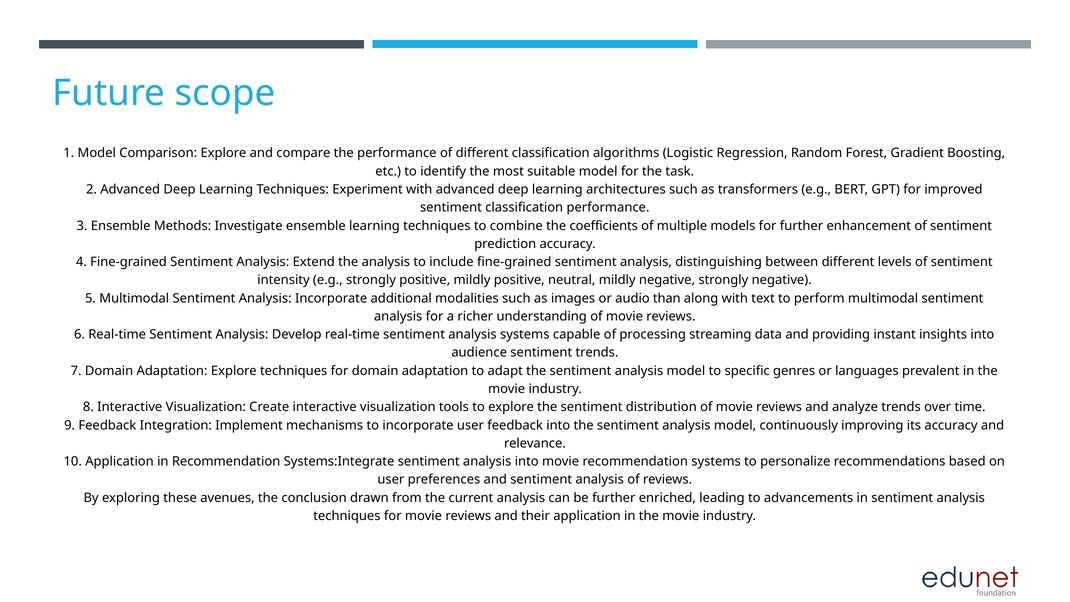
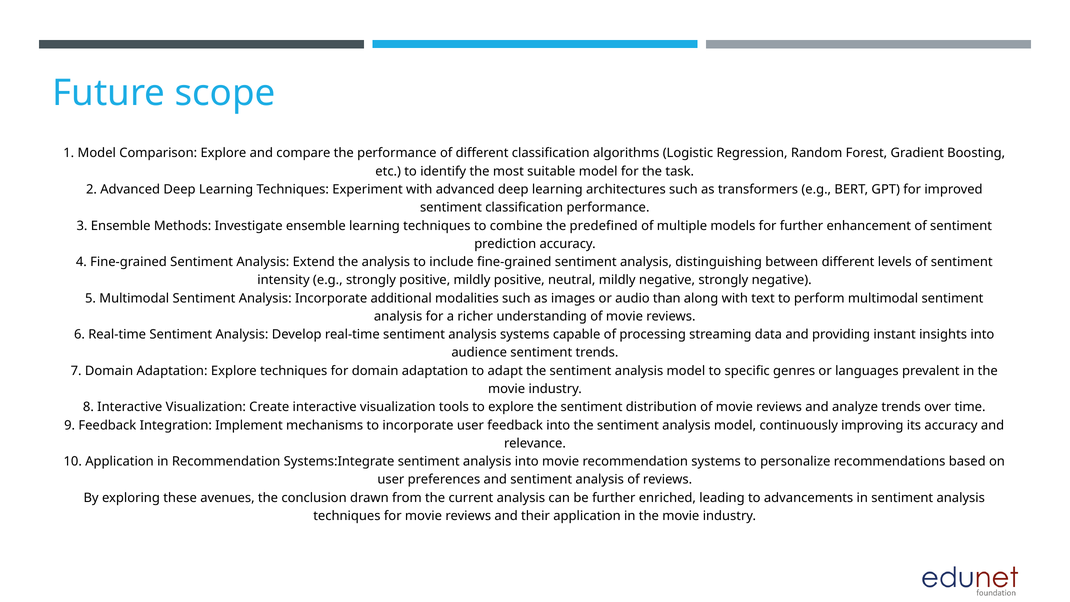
coefficients: coefficients -> predefined
